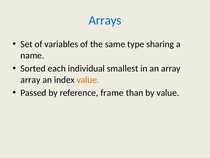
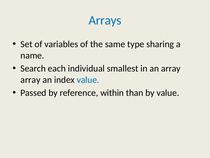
Sorted: Sorted -> Search
value at (88, 80) colour: orange -> blue
frame: frame -> within
